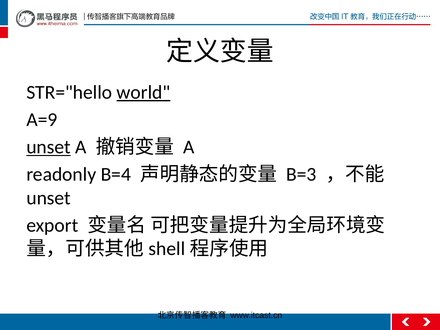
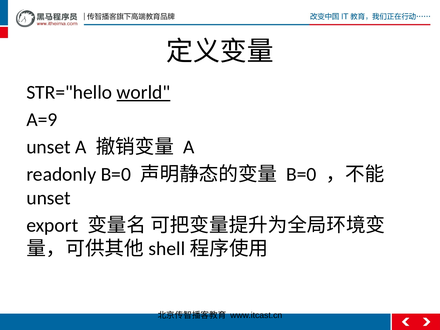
unset at (49, 147) underline: present -> none
readonly B=4: B=4 -> B=0
B=3 at (301, 174): B=3 -> B=0
